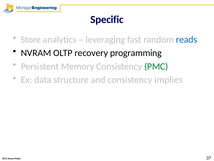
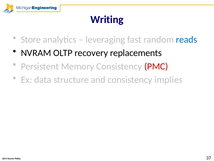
Specific: Specific -> Writing
programming: programming -> replacements
PMC colour: green -> red
